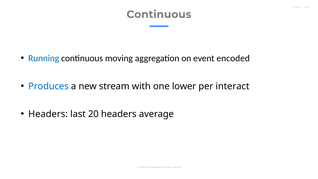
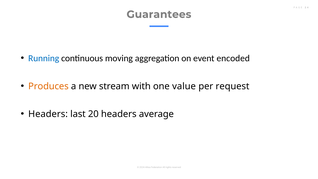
Continuous at (159, 14): Continuous -> Guarantees
Produces colour: blue -> orange
lower: lower -> value
interact: interact -> request
